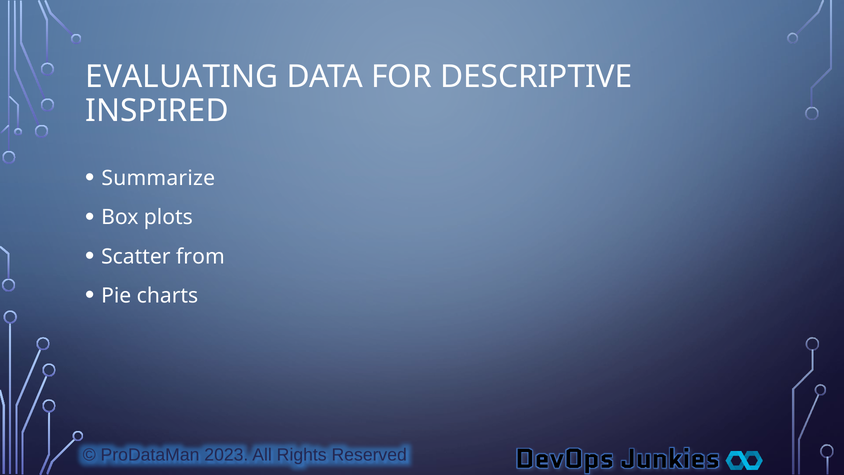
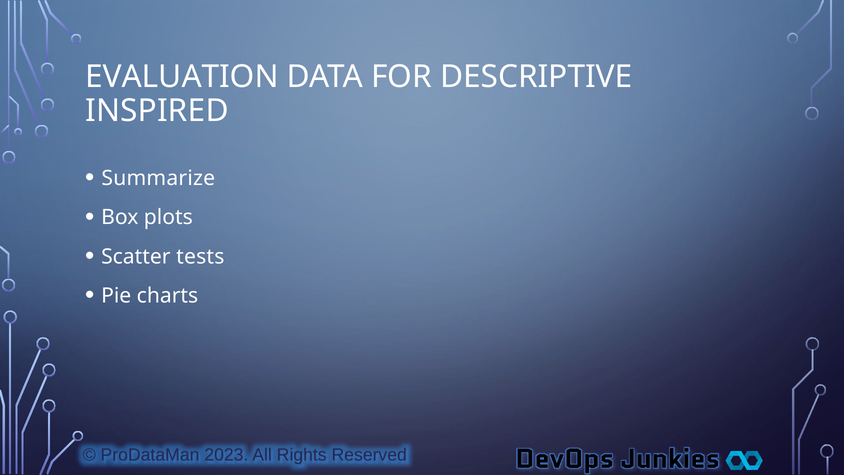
EVALUATING: EVALUATING -> EVALUATION
from: from -> tests
